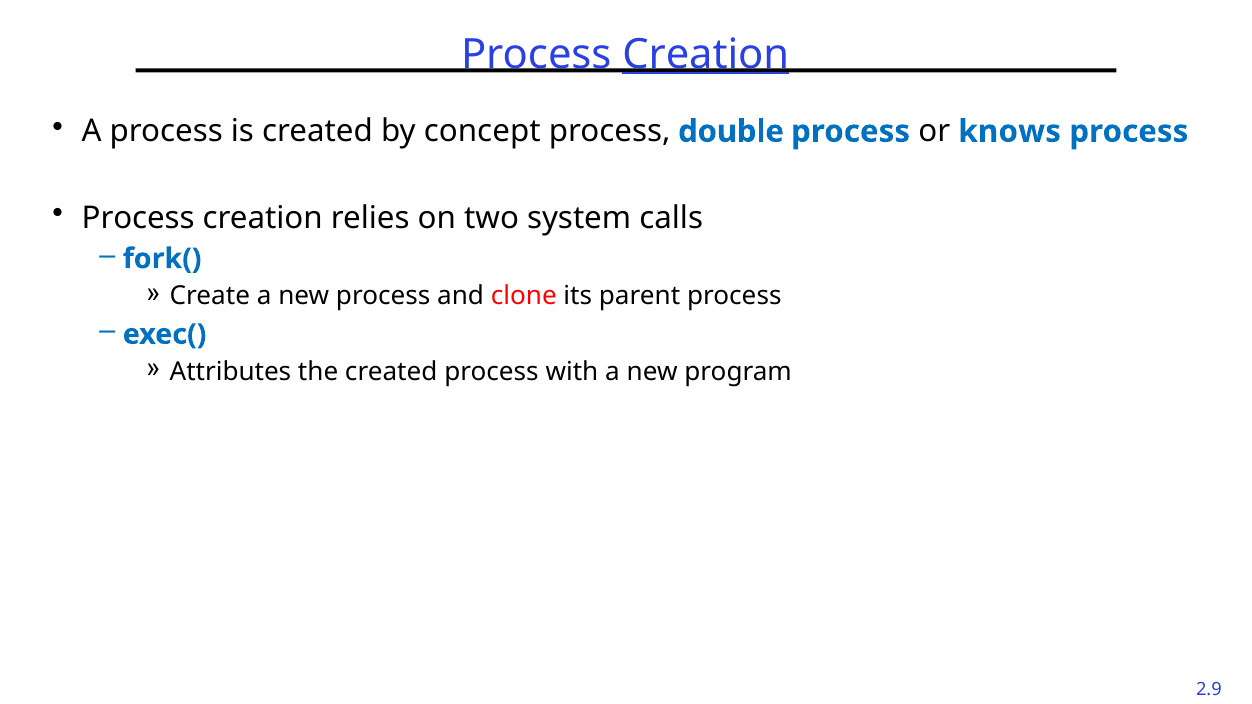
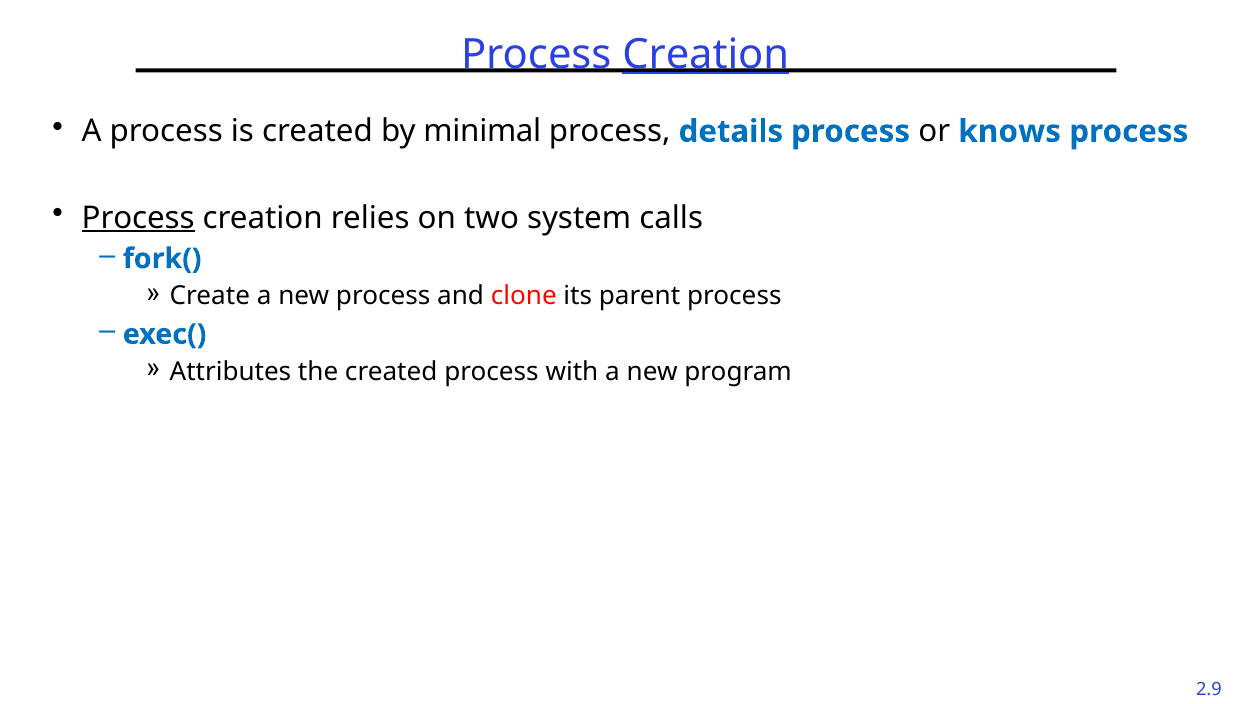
concept: concept -> minimal
double: double -> details
Process at (138, 218) underline: none -> present
